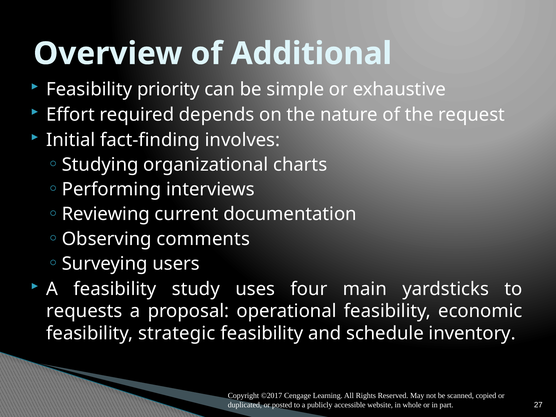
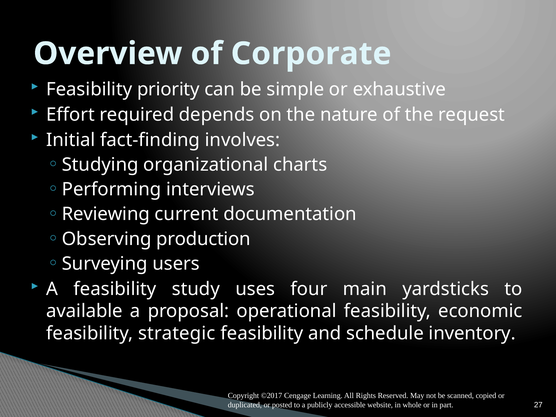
Additional: Additional -> Corporate
comments: comments -> production
requests: requests -> available
